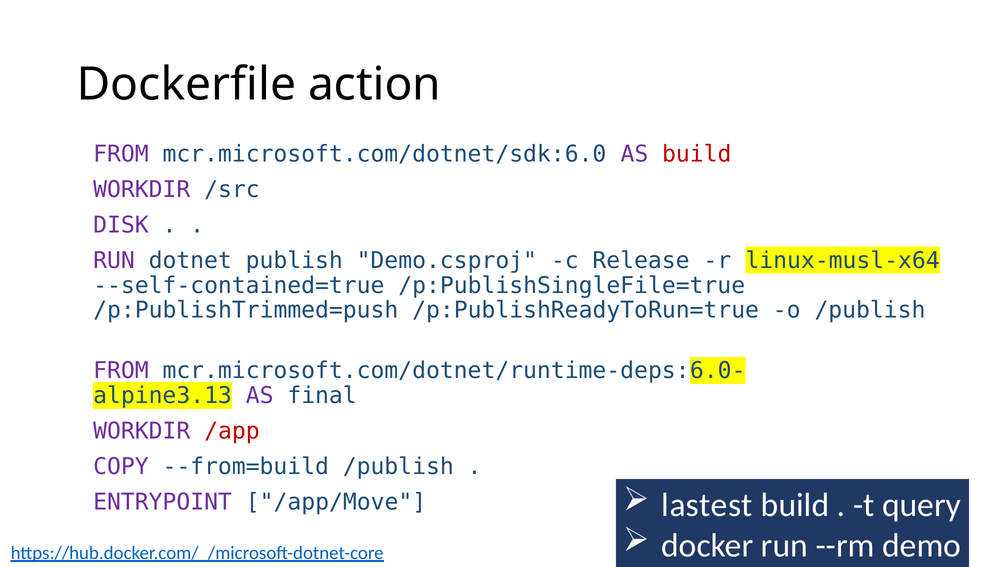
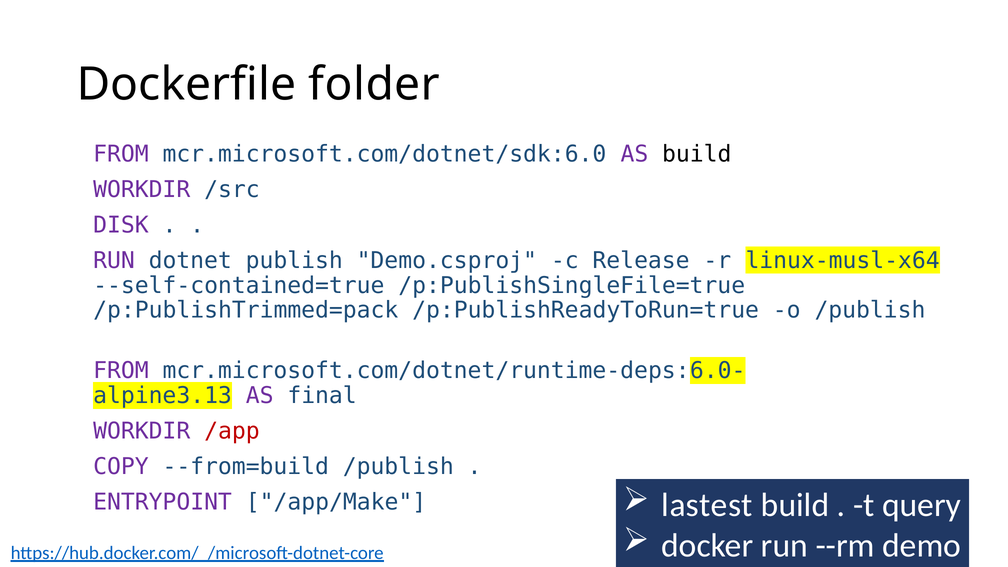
action: action -> folder
build at (697, 154) colour: red -> black
/p:PublishTrimmed=push: /p:PublishTrimmed=push -> /p:PublishTrimmed=pack
/app/Move: /app/Move -> /app/Make
